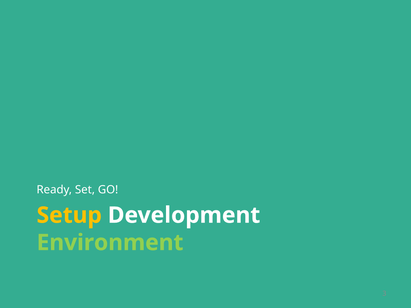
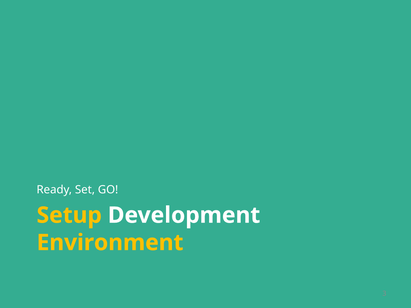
Environment colour: light green -> yellow
